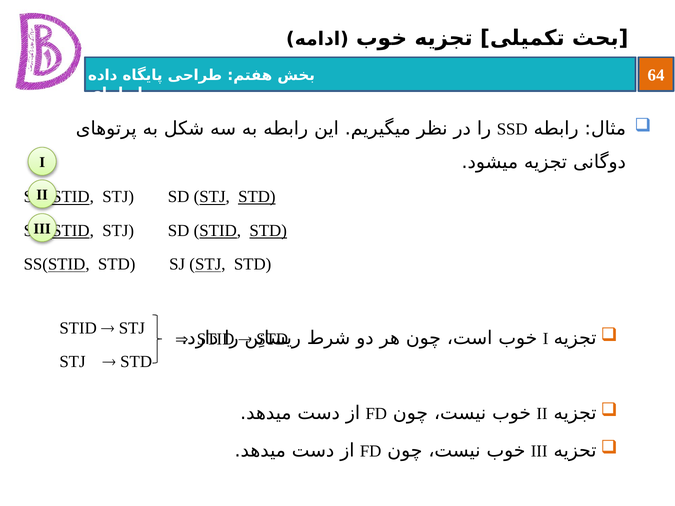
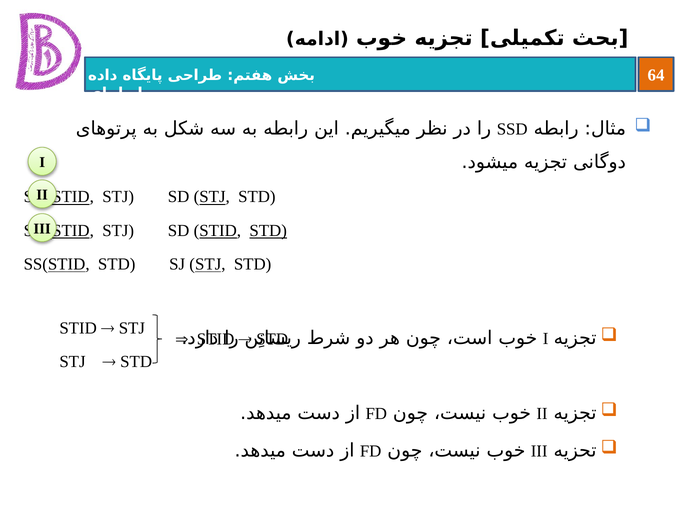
STD at (257, 197) underline: present -> none
